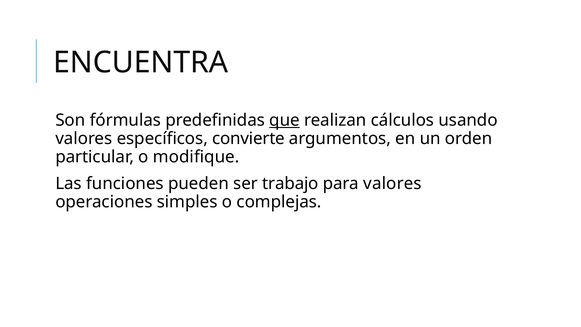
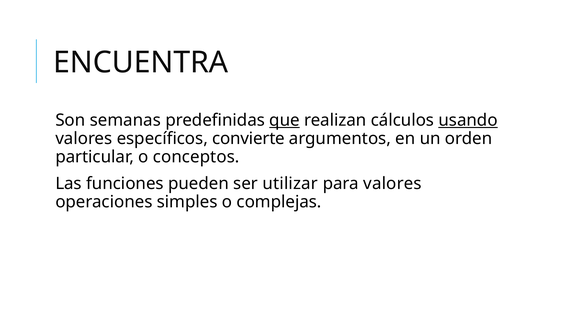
fórmulas: fórmulas -> semanas
usando underline: none -> present
modifique: modifique -> conceptos
trabajo: trabajo -> utilizar
